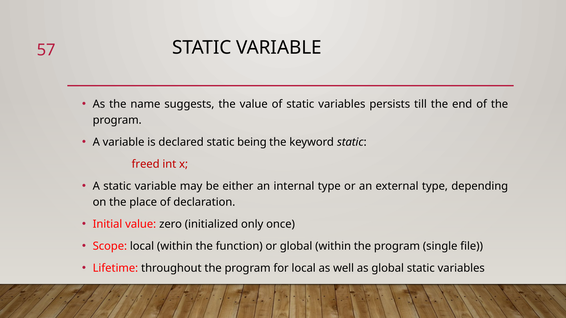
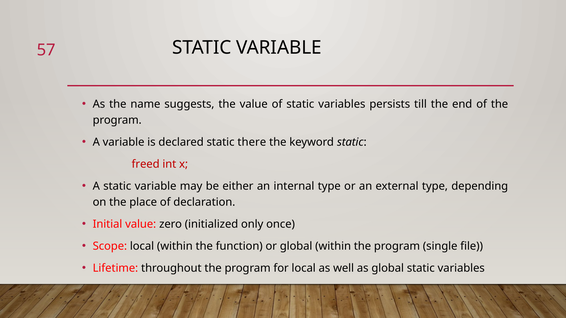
being: being -> there
